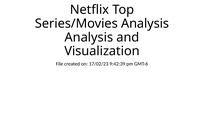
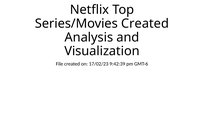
Series/Movies Analysis: Analysis -> Created
